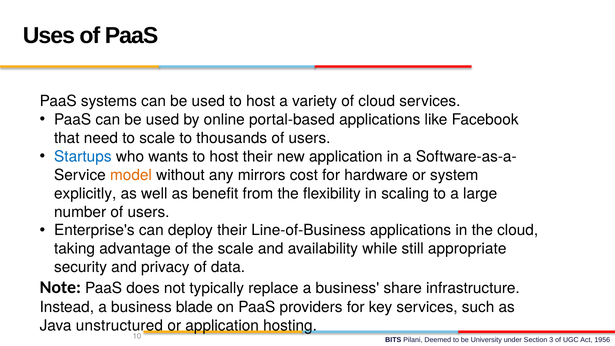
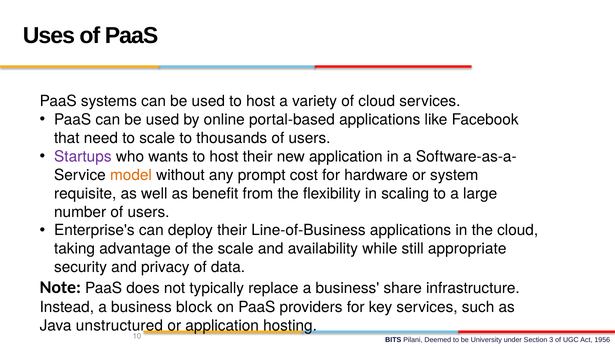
Startups colour: blue -> purple
mirrors: mirrors -> prompt
explicitly: explicitly -> requisite
blade: blade -> block
